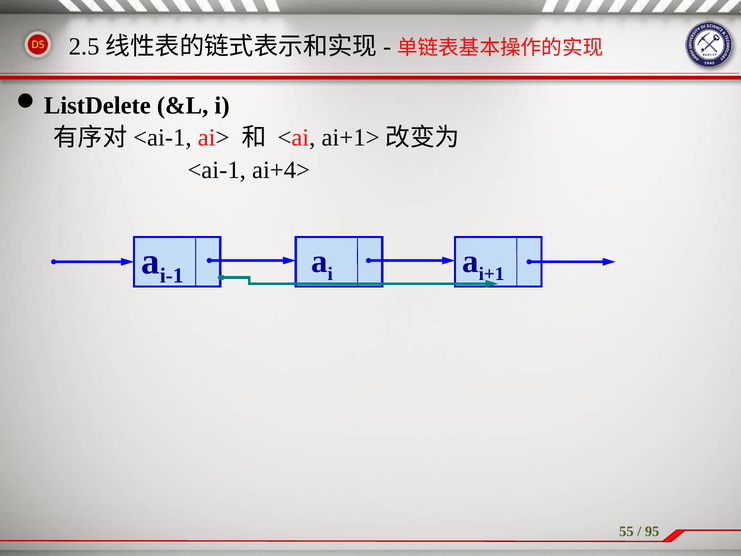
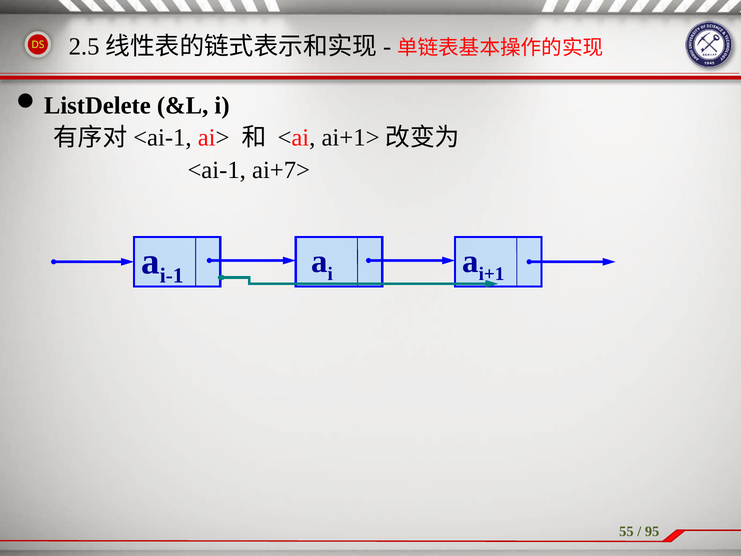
ai+4>: ai+4> -> ai+7>
